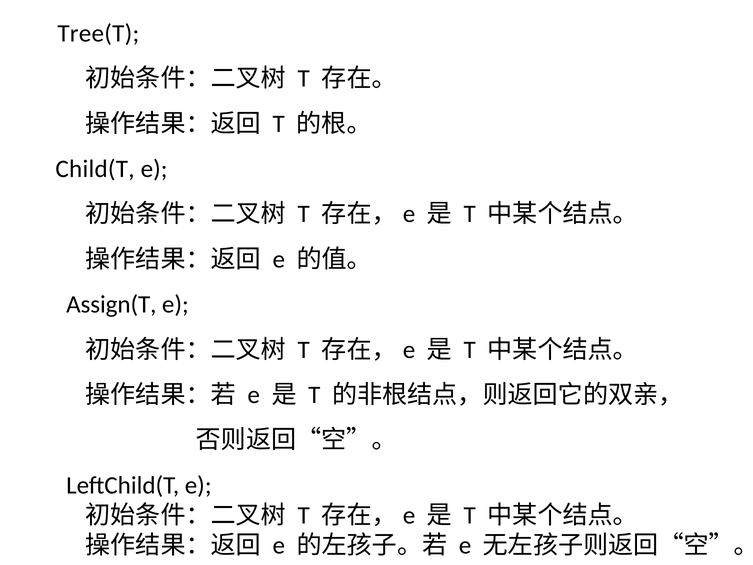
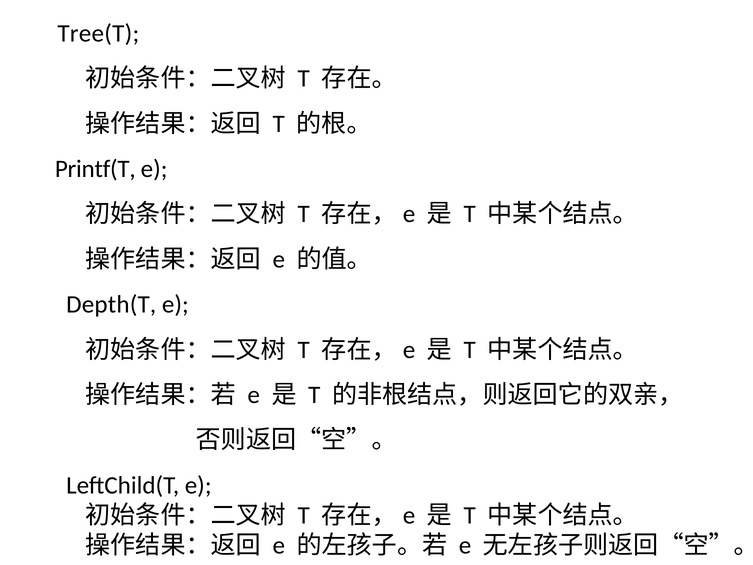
Child(T: Child(T -> Printf(T
Assign(T: Assign(T -> Depth(T
